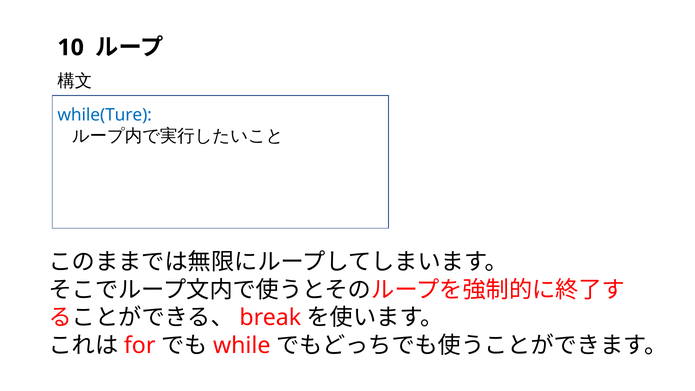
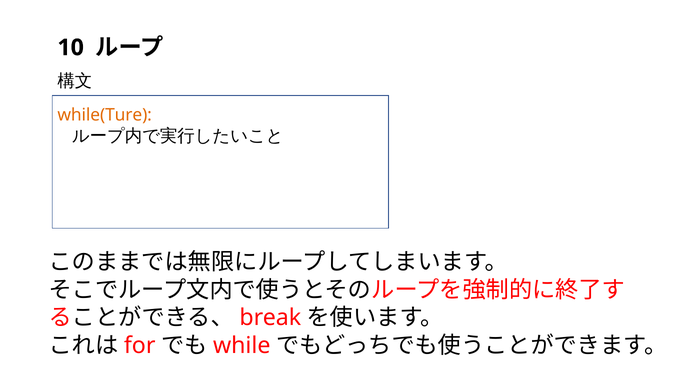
while(Ture colour: blue -> orange
